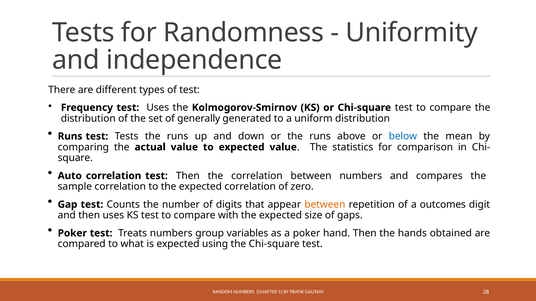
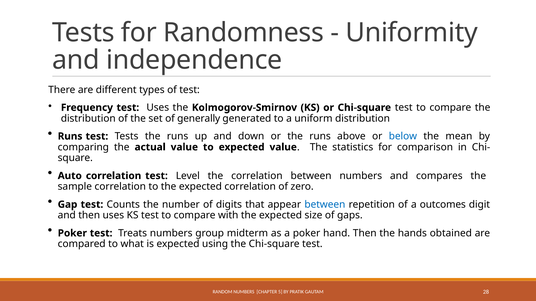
test Then: Then -> Level
between at (325, 205) colour: orange -> blue
variables: variables -> midterm
